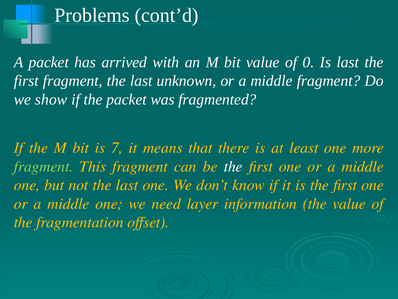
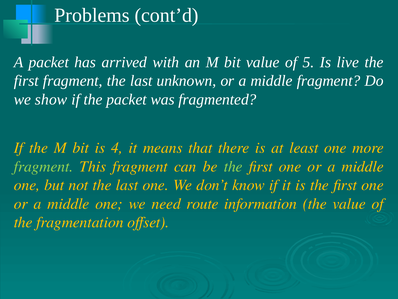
0: 0 -> 5
Is last: last -> live
7: 7 -> 4
the at (233, 166) colour: white -> light green
layer: layer -> route
